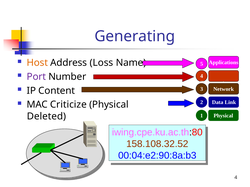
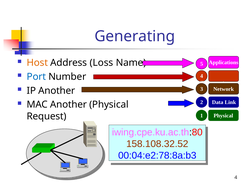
Port colour: purple -> blue
IP Content: Content -> Another
MAC Criticize: Criticize -> Another
Deleted: Deleted -> Request
00:04:e2:90:8a:b3: 00:04:e2:90:8a:b3 -> 00:04:e2:78:8a:b3
